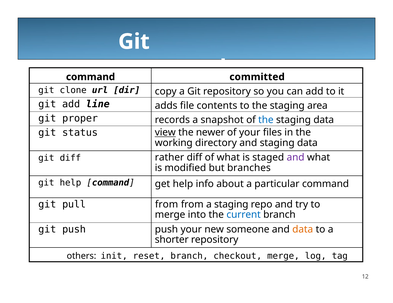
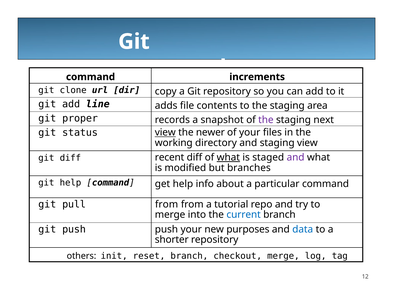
committed: committed -> increments
the at (266, 120) colour: blue -> purple
data at (324, 120): data -> next
and staging data: data -> view
rather: rather -> recent
what at (228, 158) underline: none -> present
a staging: staging -> tutorial
someone: someone -> purposes
data at (303, 230) colour: orange -> blue
